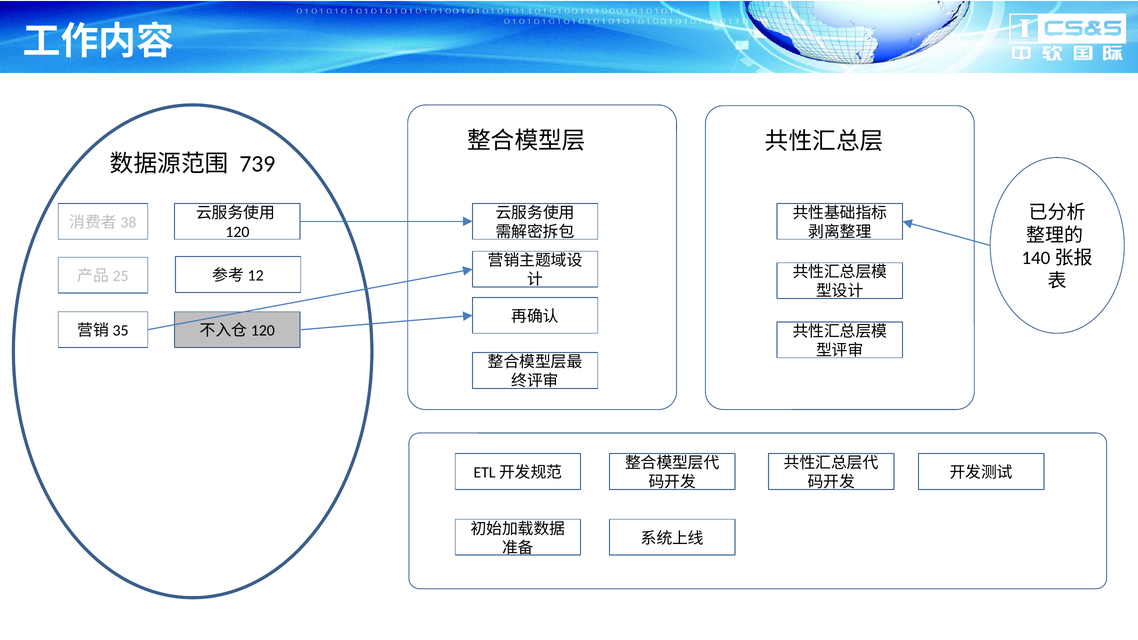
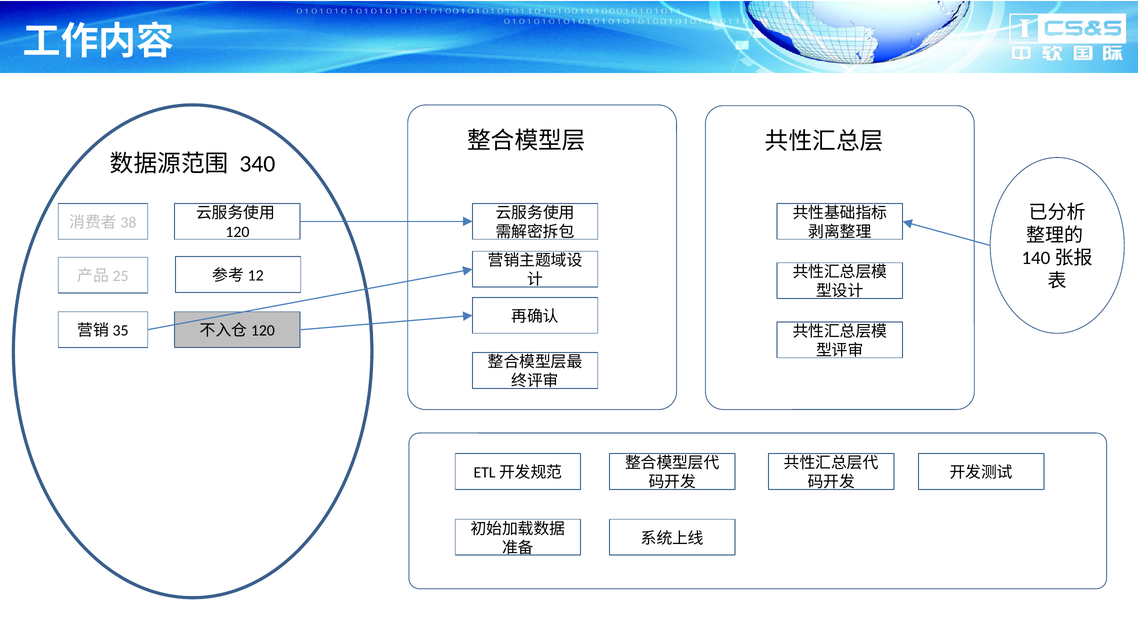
739: 739 -> 340
